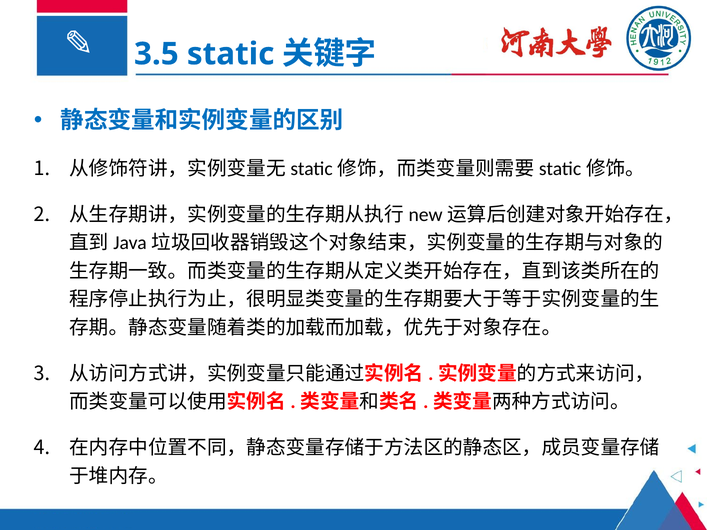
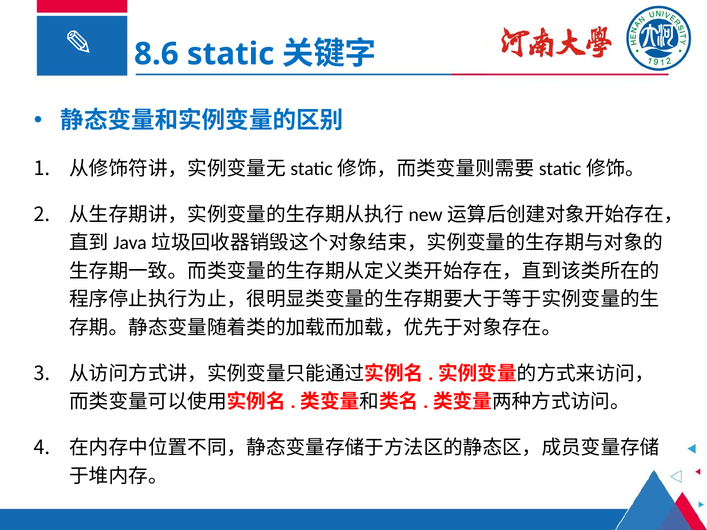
3.5: 3.5 -> 8.6
